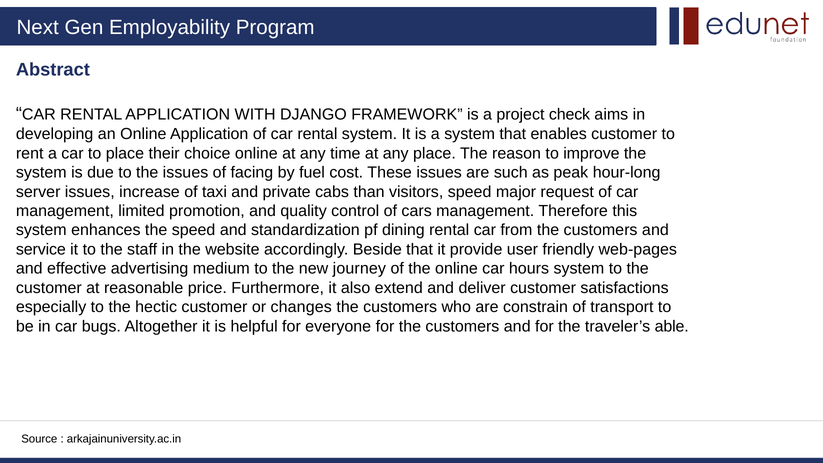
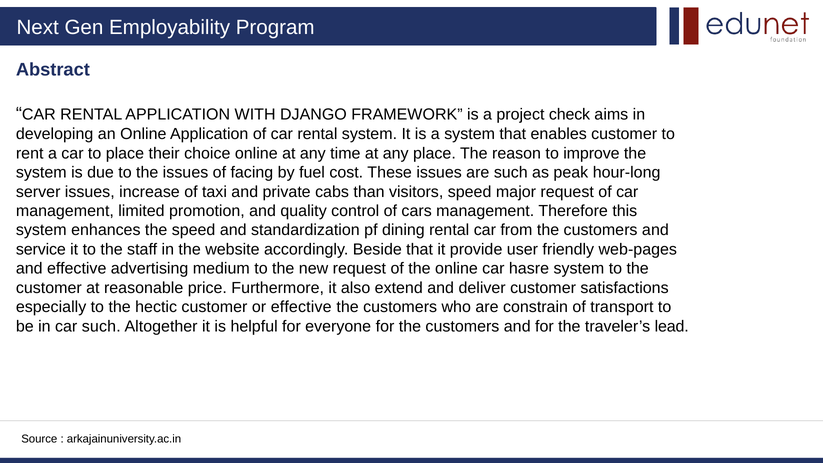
new journey: journey -> request
hours: hours -> hasre
or changes: changes -> effective
car bugs: bugs -> such
able: able -> lead
